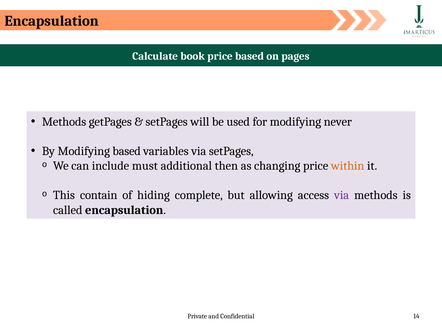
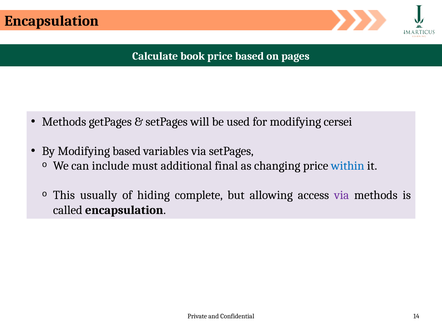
never: never -> cersei
then: then -> final
within colour: orange -> blue
contain: contain -> usually
